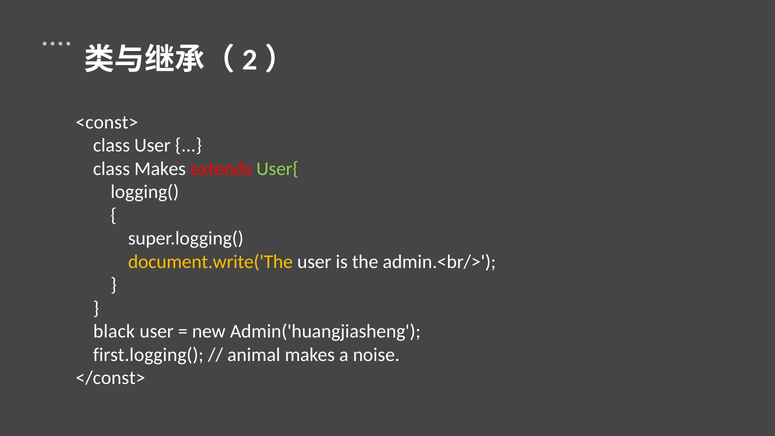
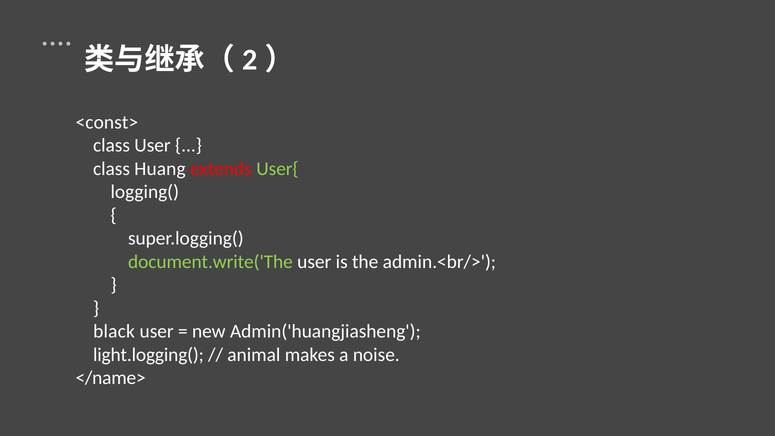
class Makes: Makes -> Huang
document.write('The colour: yellow -> light green
first.logging(: first.logging( -> light.logging(
</const>: </const> -> </name>
